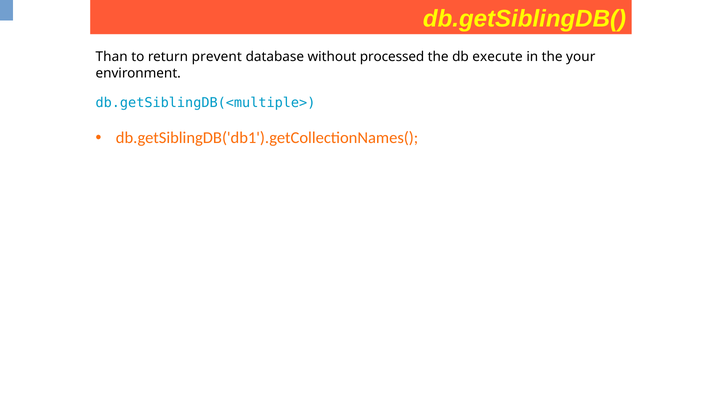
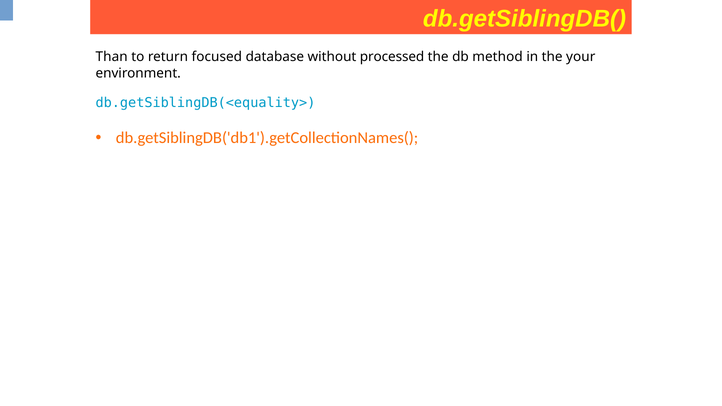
prevent: prevent -> focused
execute: execute -> method
db.getSiblingDB(<multiple>: db.getSiblingDB(<multiple> -> db.getSiblingDB(<equality>
